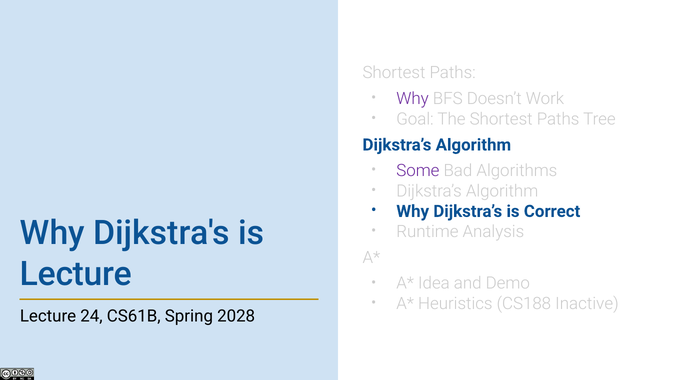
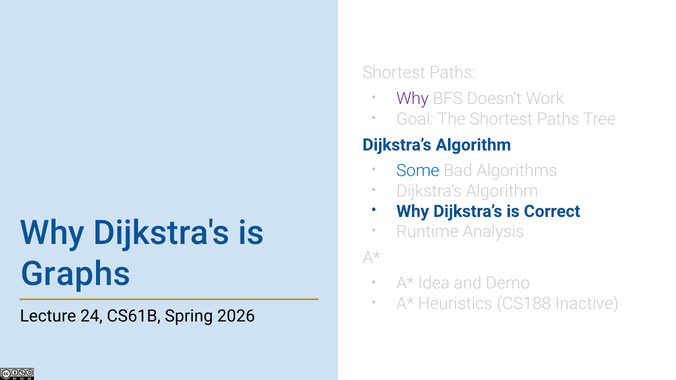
Some colour: purple -> blue
Lecture at (76, 274): Lecture -> Graphs
2028: 2028 -> 2026
